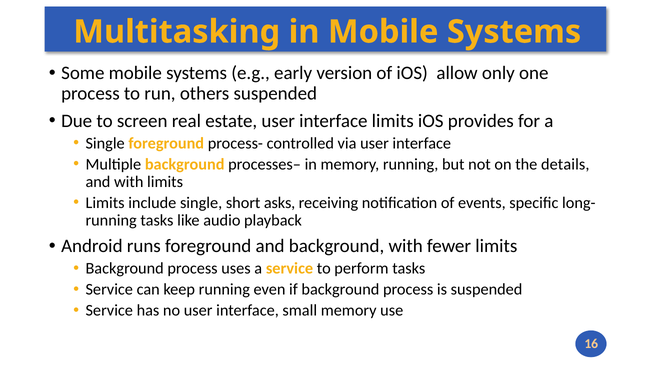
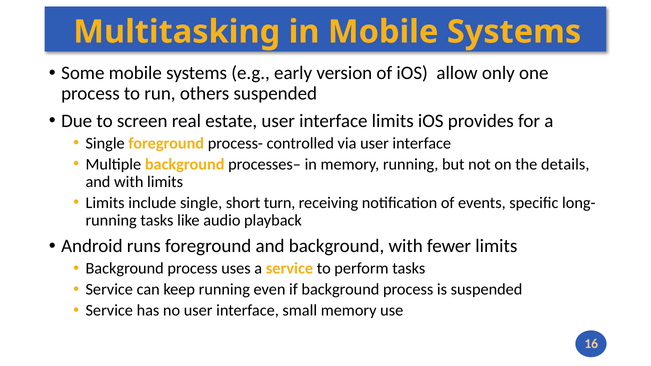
asks: asks -> turn
